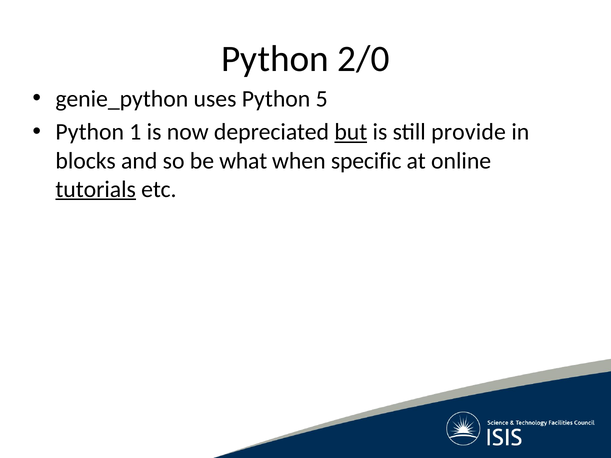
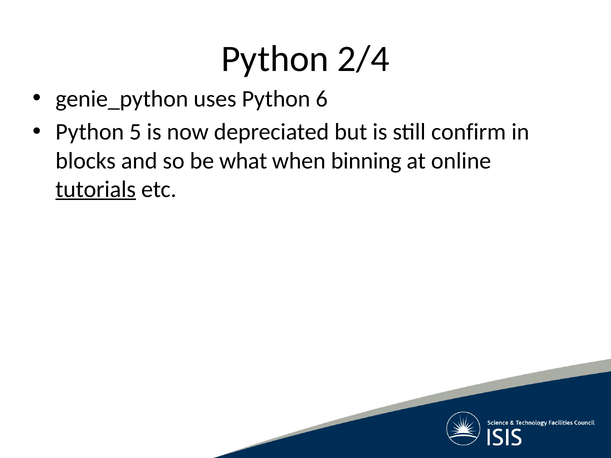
2/0: 2/0 -> 2/4
5: 5 -> 6
1: 1 -> 5
but underline: present -> none
provide: provide -> confirm
specific: specific -> binning
